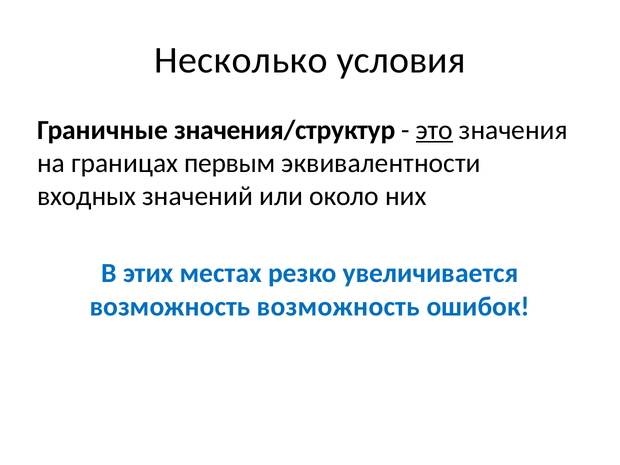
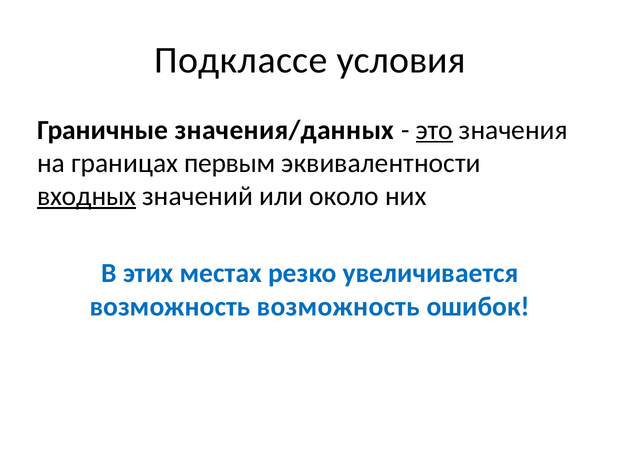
Несколько: Несколько -> Подклассе
значения/структур: значения/структур -> значения/данных
входных underline: none -> present
